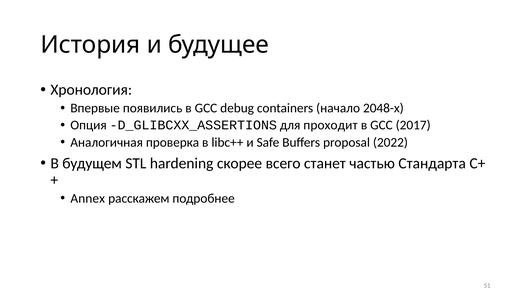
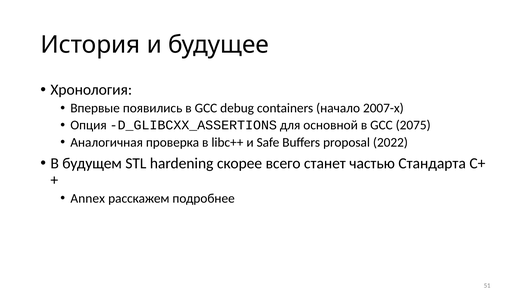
2048-х: 2048-х -> 2007-х
проходит: проходит -> основной
2017: 2017 -> 2075
